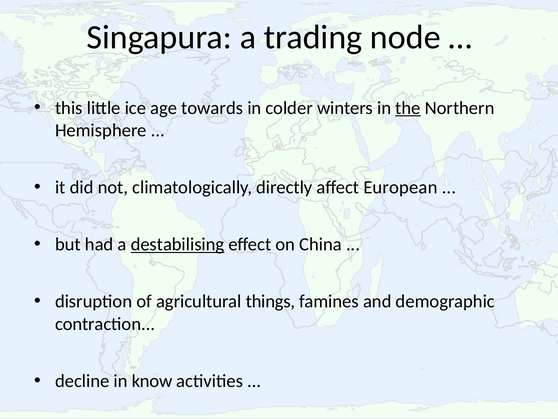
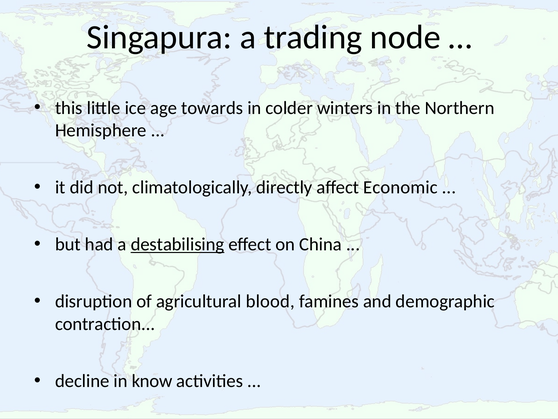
the underline: present -> none
European: European -> Economic
things: things -> blood
